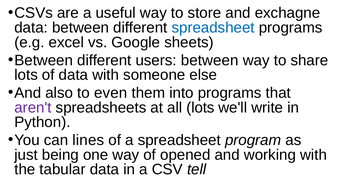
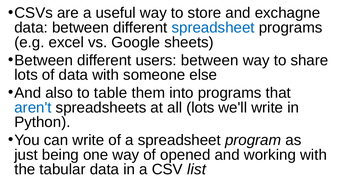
even: even -> table
aren't colour: purple -> blue
can lines: lines -> write
tell: tell -> list
